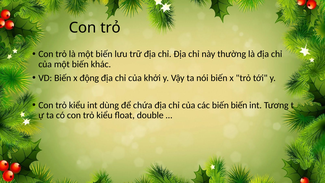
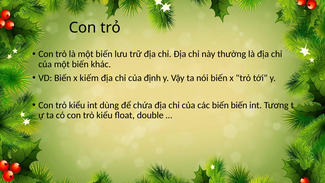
động: động -> kiếm
khởi: khởi -> định
